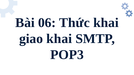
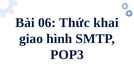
giao khai: khai -> hình
